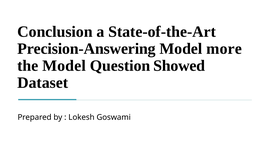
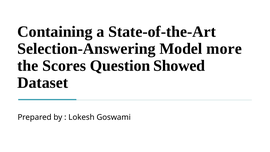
Conclusion: Conclusion -> Containing
Precision-Answering: Precision-Answering -> Selection-Answering
the Model: Model -> Scores
